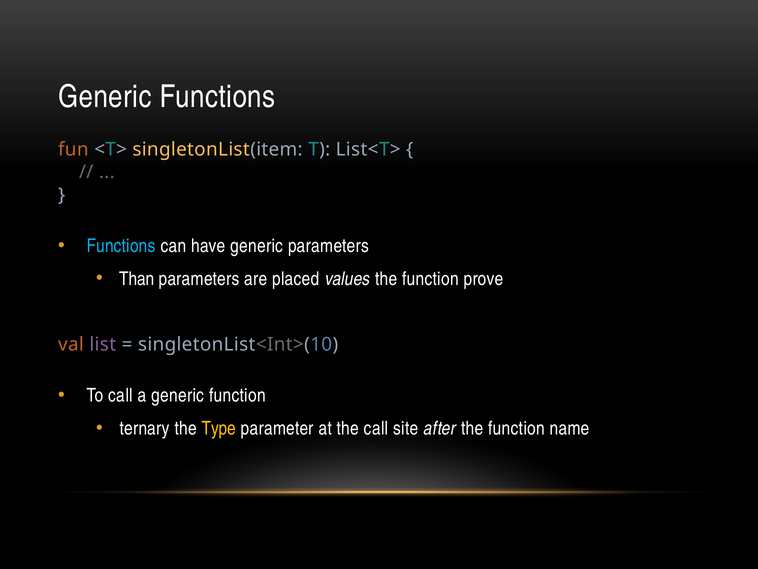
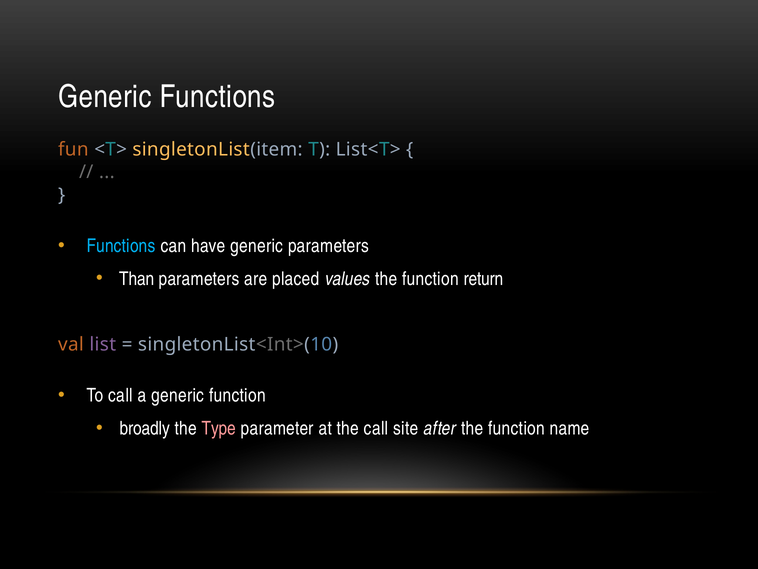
prove: prove -> return
ternary: ternary -> broadly
Type colour: yellow -> pink
